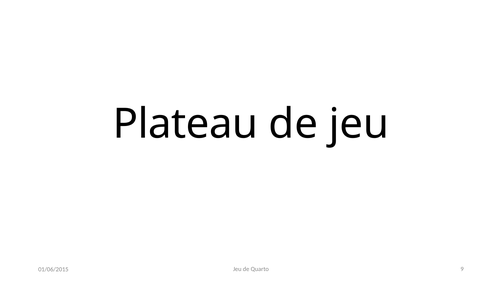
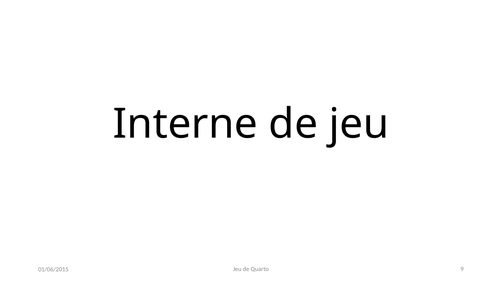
Plateau: Plateau -> Interne
